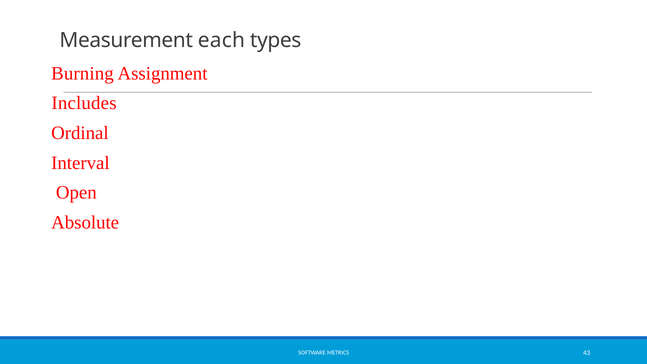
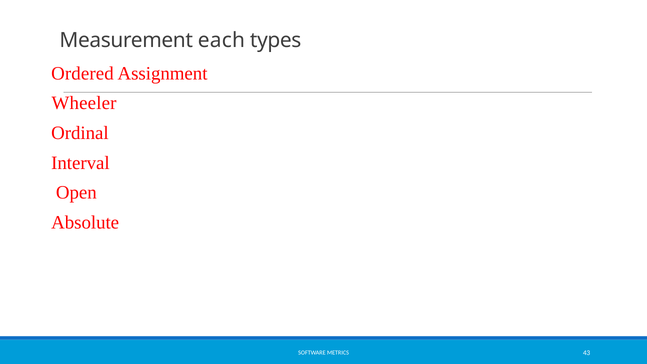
Burning: Burning -> Ordered
Includes: Includes -> Wheeler
